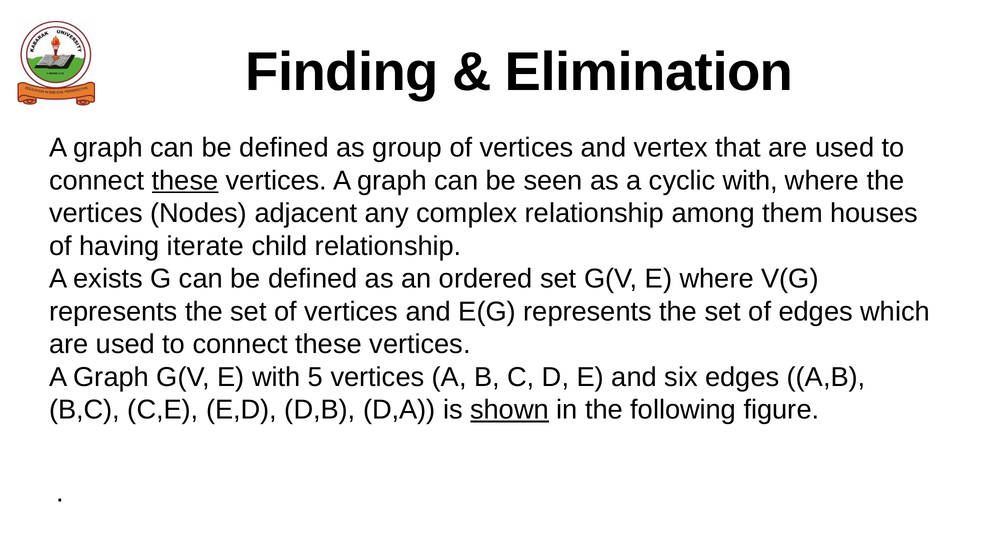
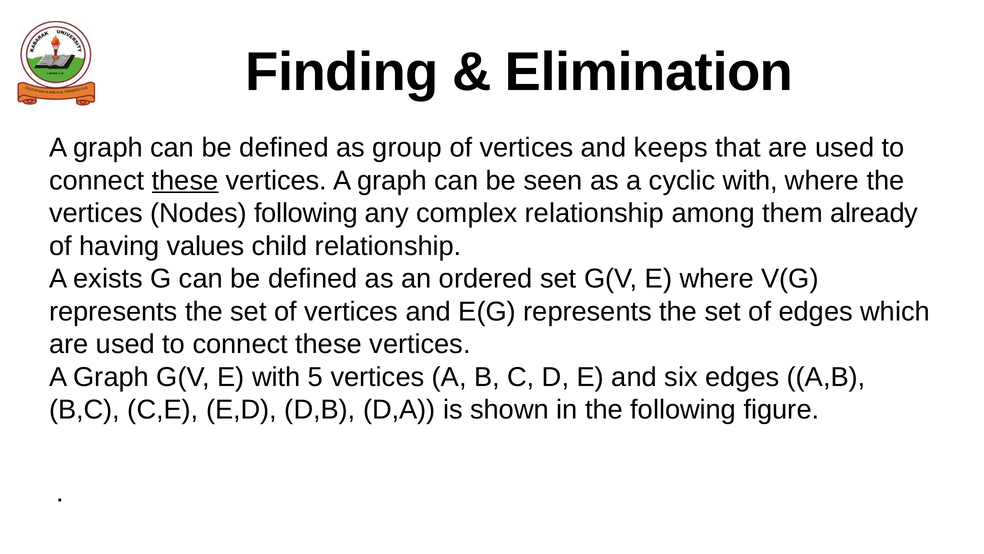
vertex: vertex -> keeps
Nodes adjacent: adjacent -> following
houses: houses -> already
iterate: iterate -> values
shown underline: present -> none
